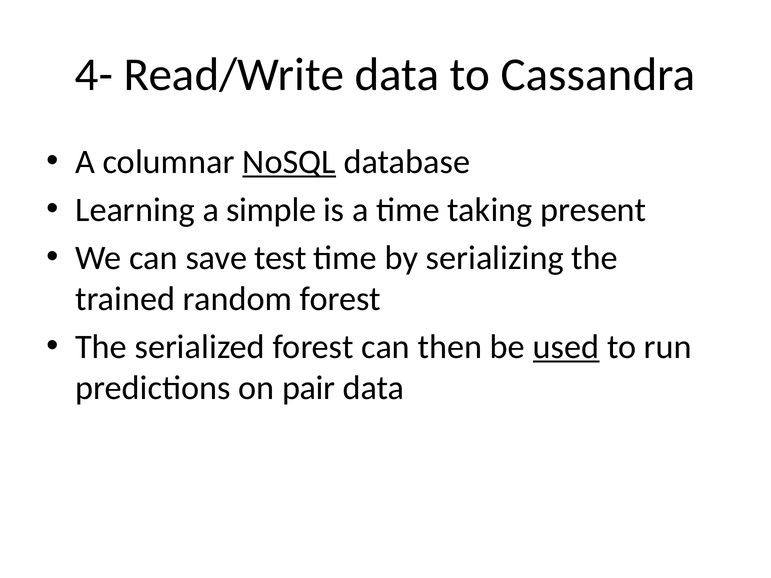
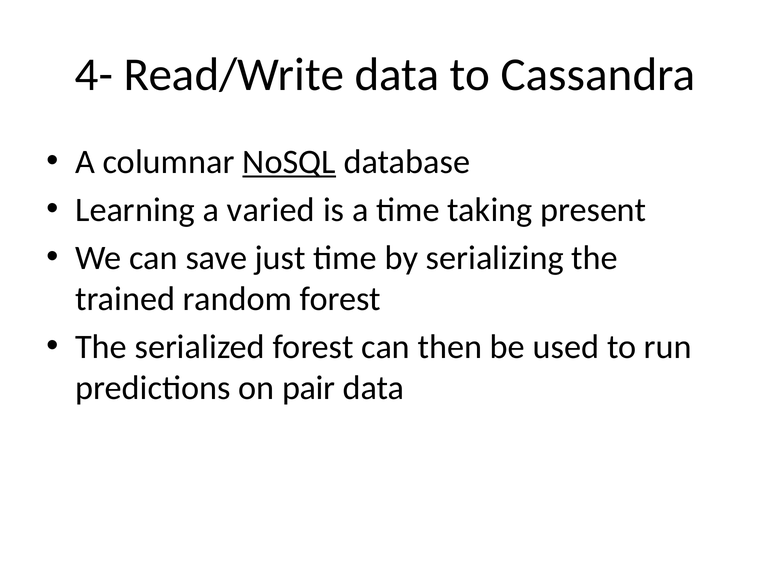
simple: simple -> varied
test: test -> just
used underline: present -> none
